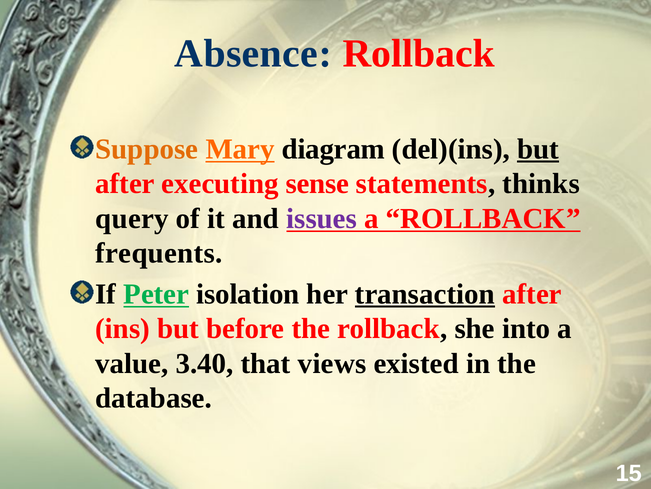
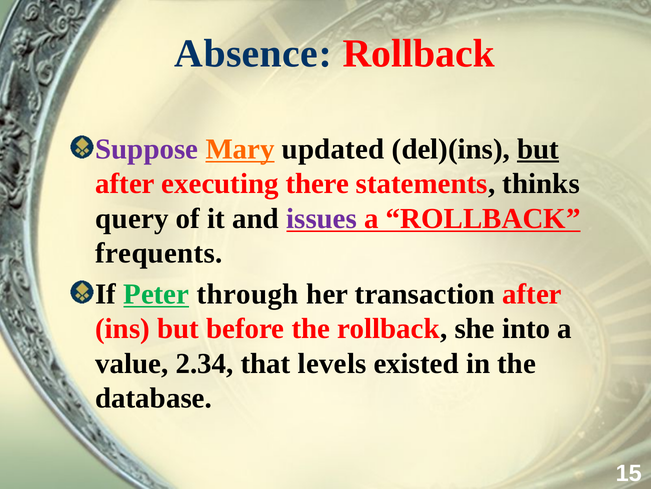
Suppose colour: orange -> purple
diagram: diagram -> updated
sense: sense -> there
isolation: isolation -> through
transaction underline: present -> none
3.40: 3.40 -> 2.34
views: views -> levels
